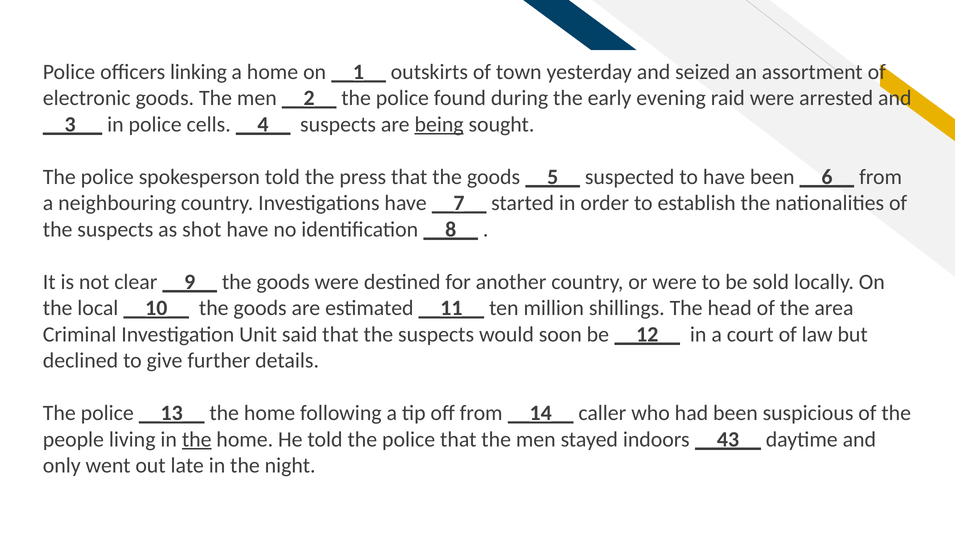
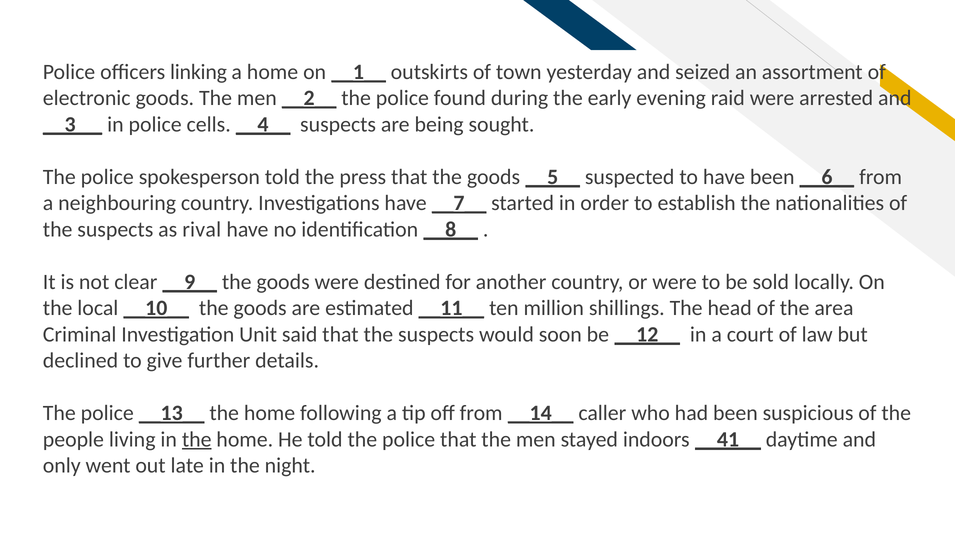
being underline: present -> none
shot: shot -> rival
__43__: __43__ -> __41__
